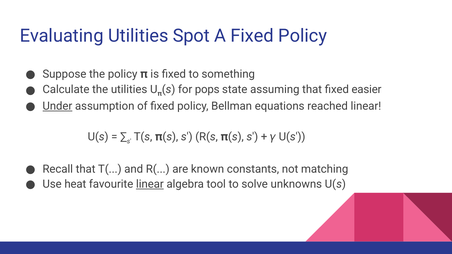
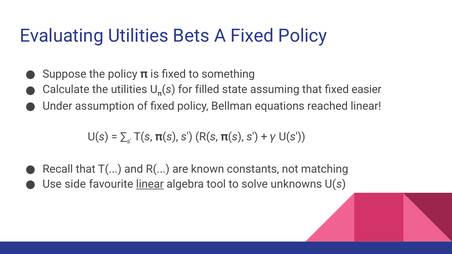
Spot: Spot -> Bets
pops: pops -> filled
Under underline: present -> none
heat: heat -> side
